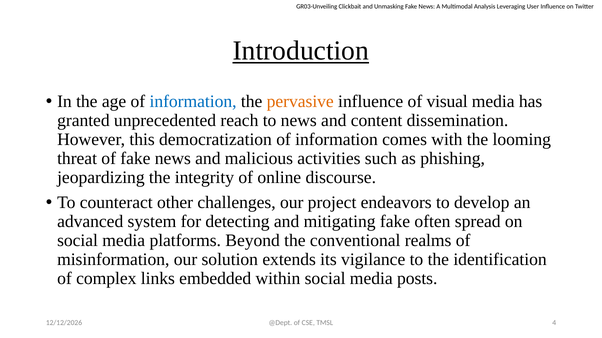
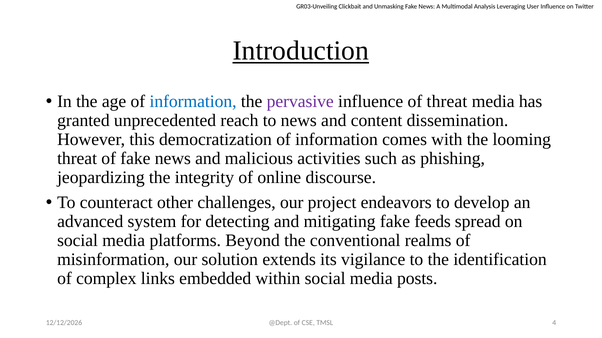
pervasive colour: orange -> purple
of visual: visual -> threat
often: often -> feeds
